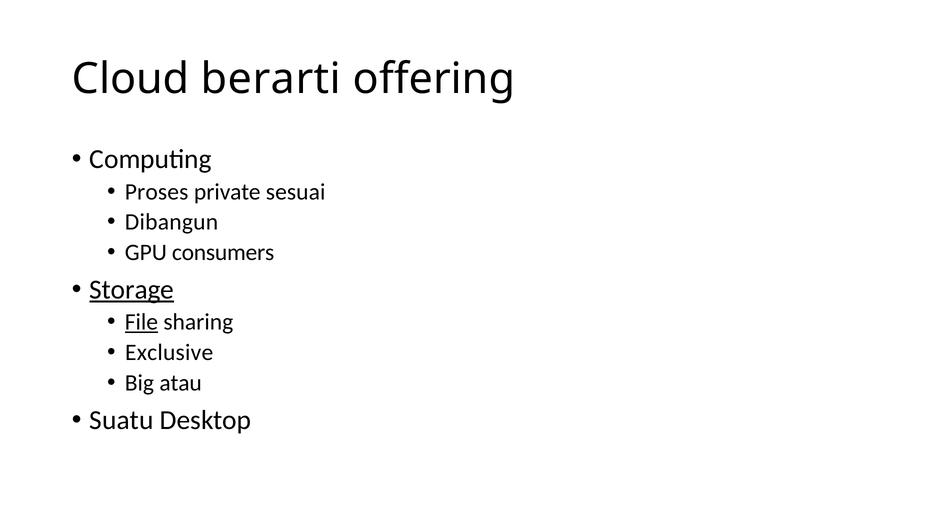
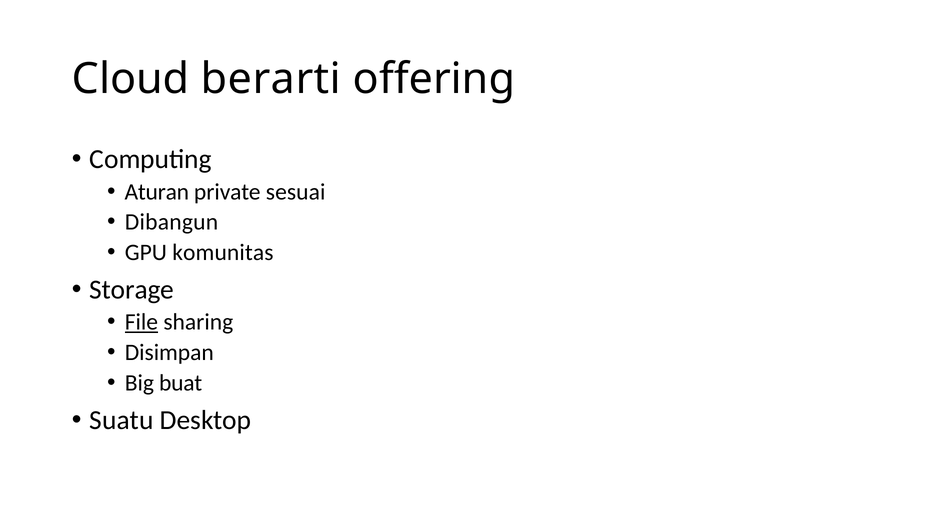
Proses: Proses -> Aturan
consumers: consumers -> komunitas
Storage underline: present -> none
Exclusive: Exclusive -> Disimpan
atau: atau -> buat
